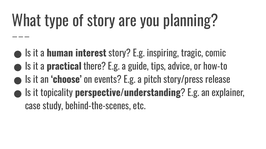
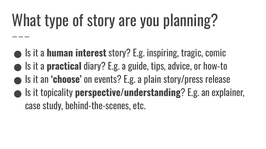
there: there -> diary
pitch: pitch -> plain
